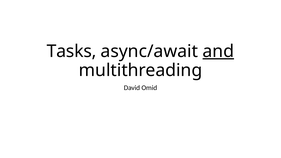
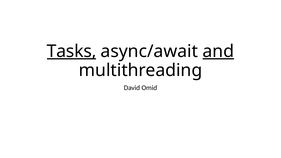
Tasks underline: none -> present
